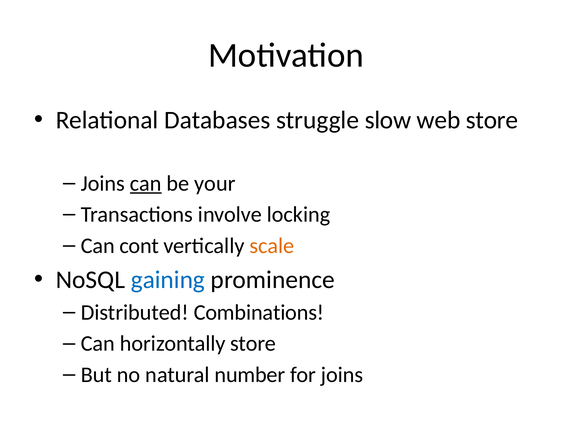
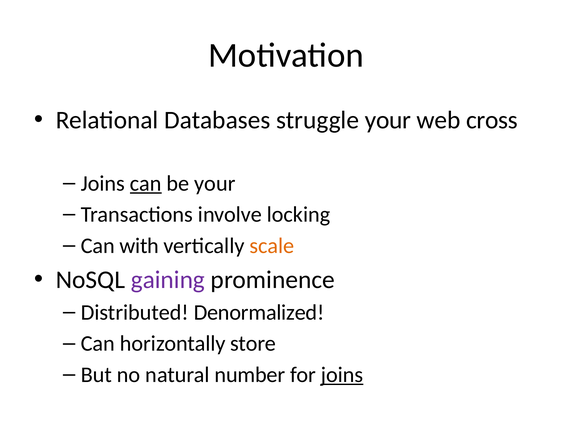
struggle slow: slow -> your
web store: store -> cross
cont: cont -> with
gaining colour: blue -> purple
Combinations: Combinations -> Denormalized
joins at (342, 375) underline: none -> present
